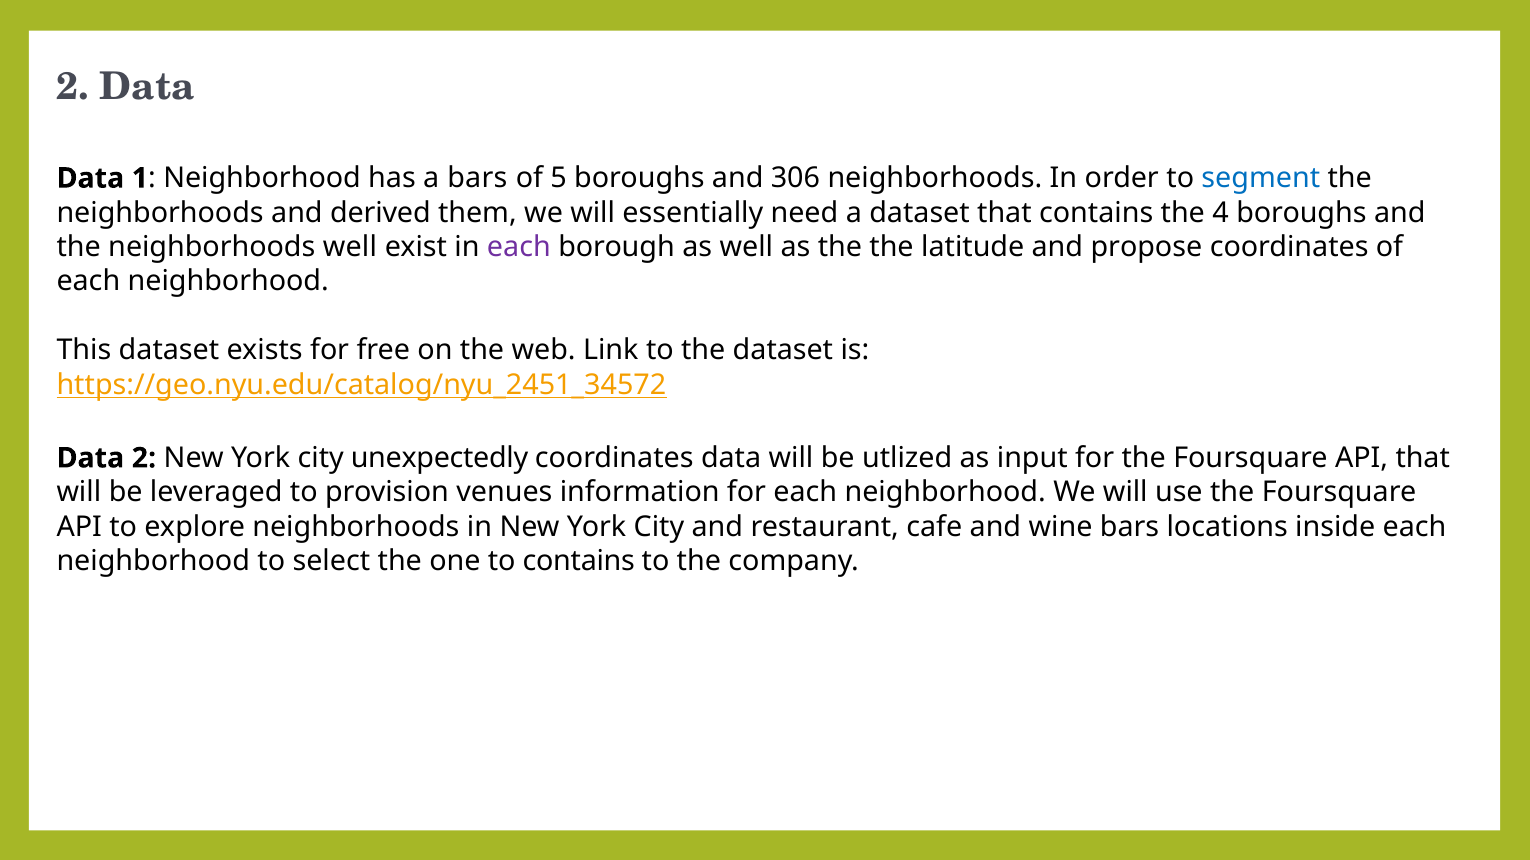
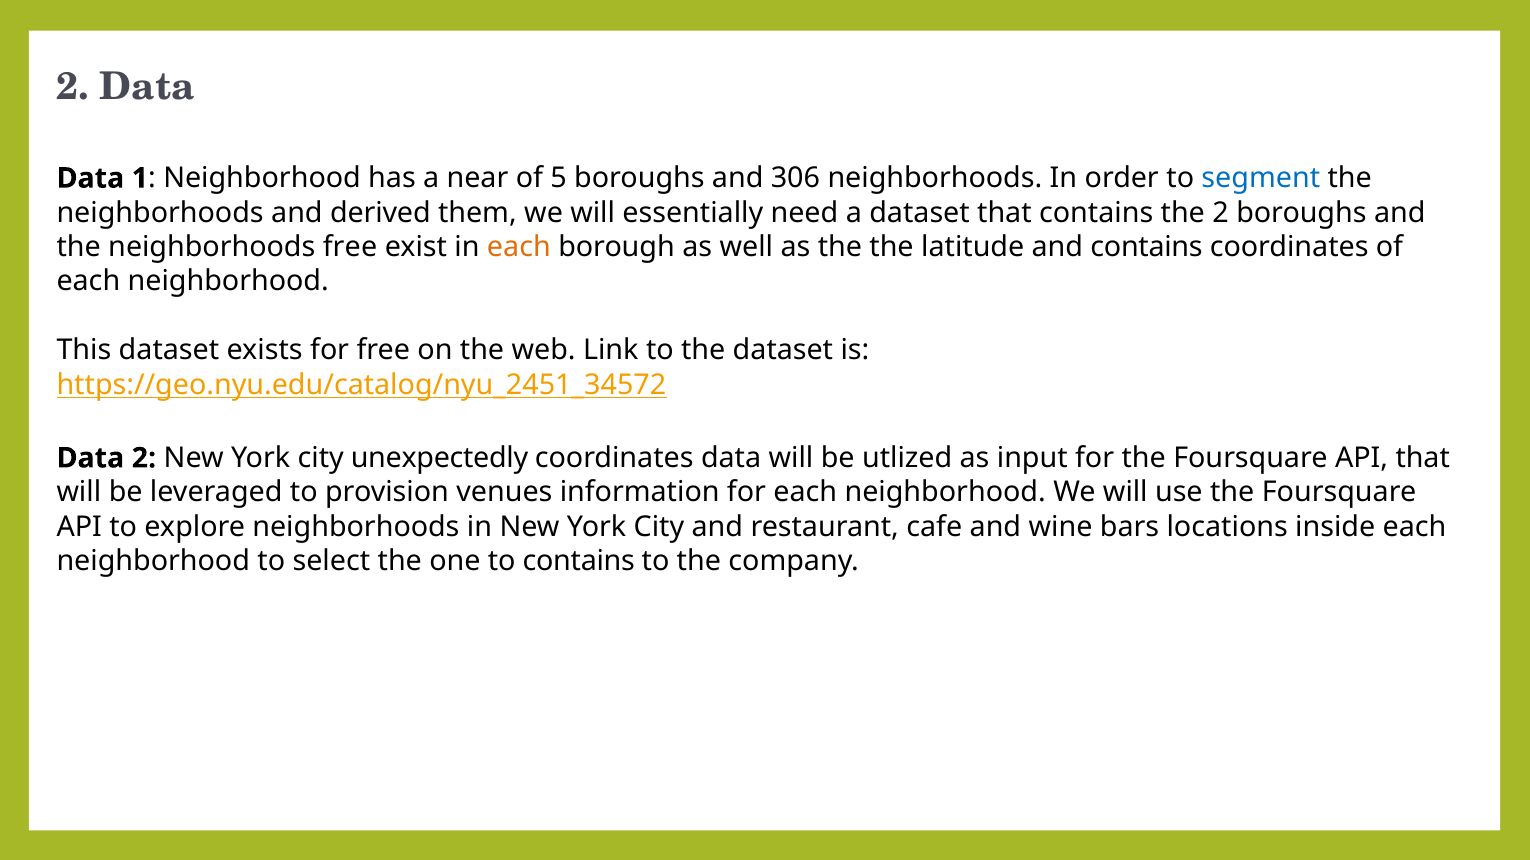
a bars: bars -> near
the 4: 4 -> 2
neighborhoods well: well -> free
each at (519, 247) colour: purple -> orange
and propose: propose -> contains
